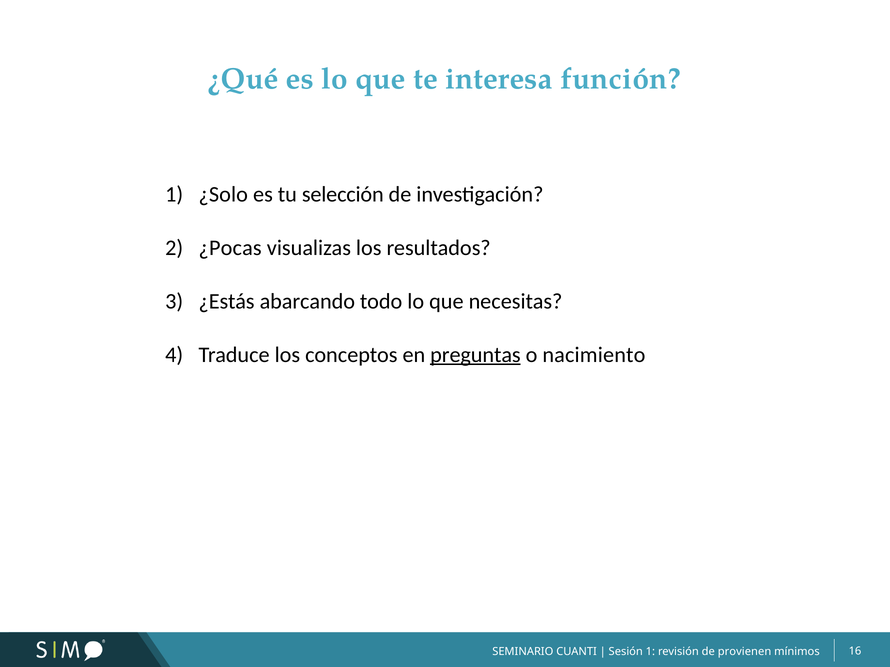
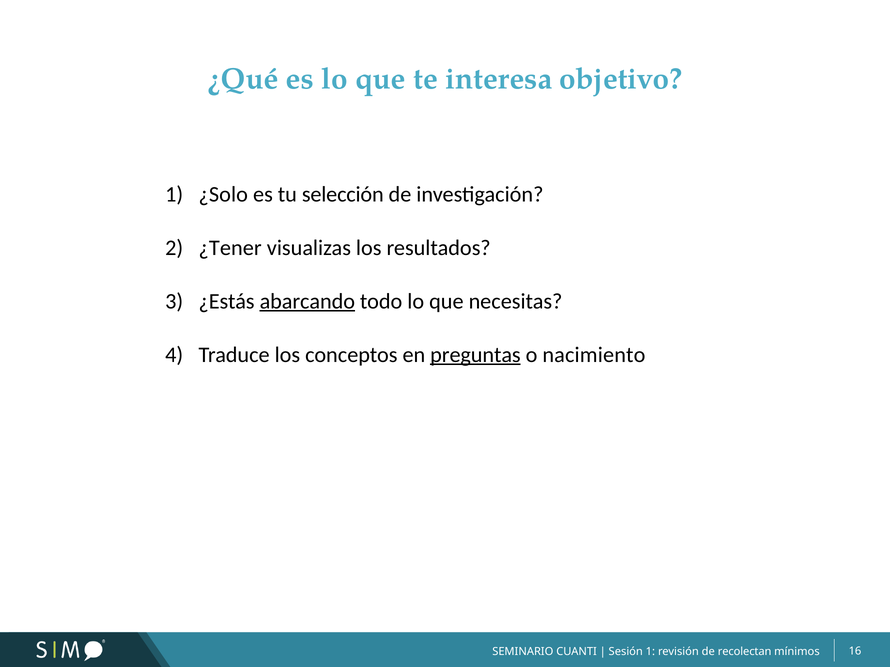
función: función -> objetivo
¿Pocas: ¿Pocas -> ¿Tener
abarcando underline: none -> present
provienen: provienen -> recolectan
